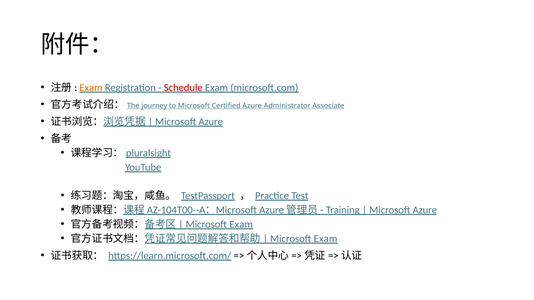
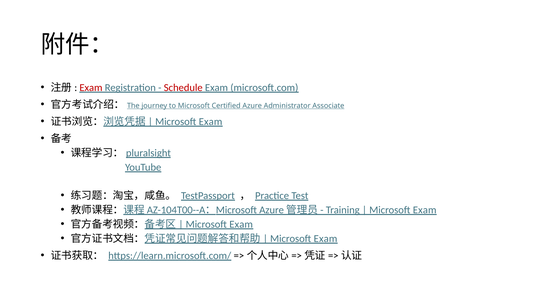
Exam at (91, 88) colour: orange -> red
Azure at (211, 122): Azure -> Exam
Azure at (425, 210): Azure -> Exam
